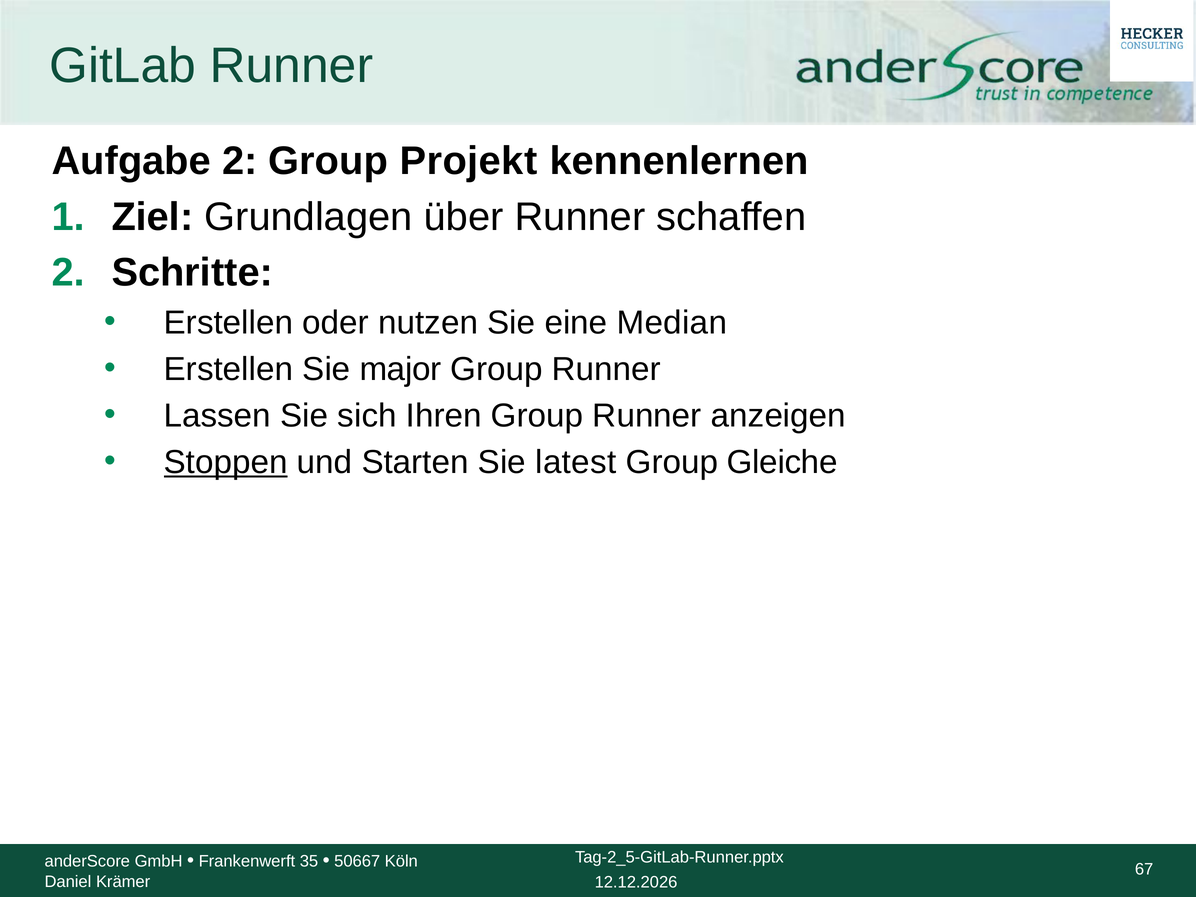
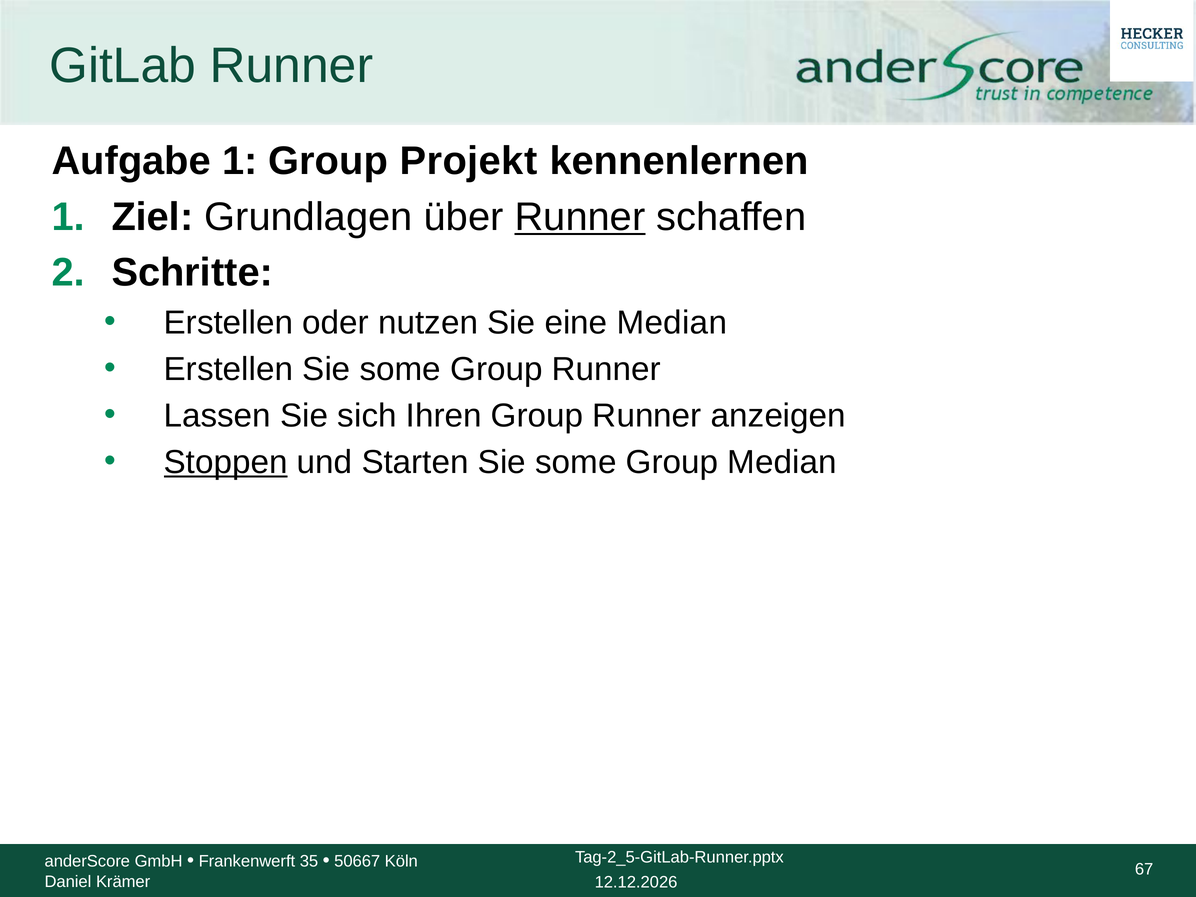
Aufgabe 2: 2 -> 1
Runner at (580, 217) underline: none -> present
Erstellen Sie major: major -> some
Starten Sie latest: latest -> some
Group Gleiche: Gleiche -> Median
